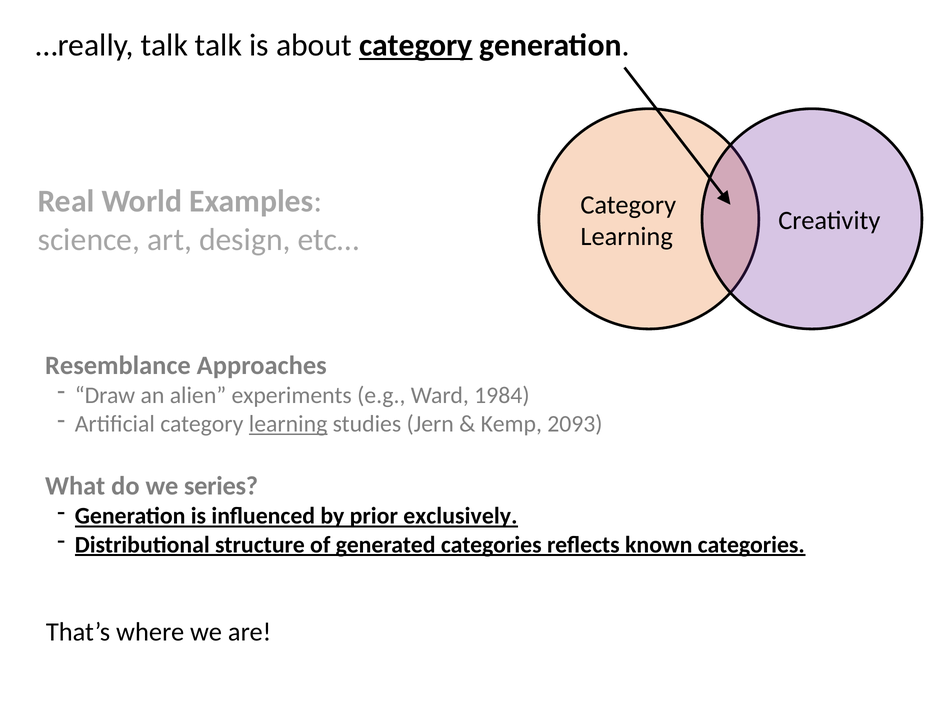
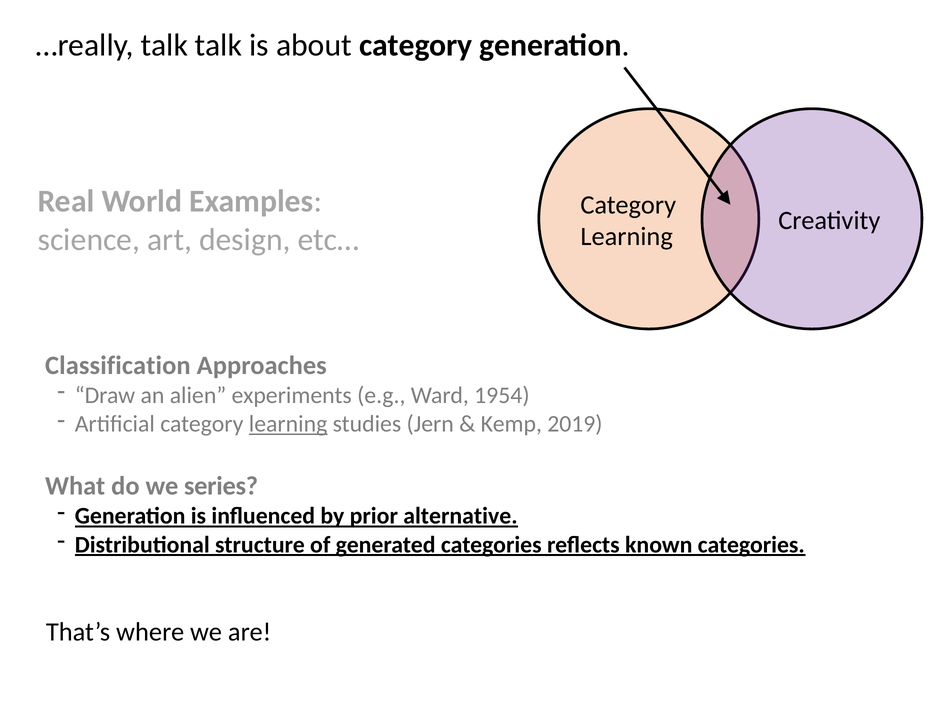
category at (416, 45) underline: present -> none
Resemblance: Resemblance -> Classification
1984: 1984 -> 1954
2093: 2093 -> 2019
exclusively: exclusively -> alternative
